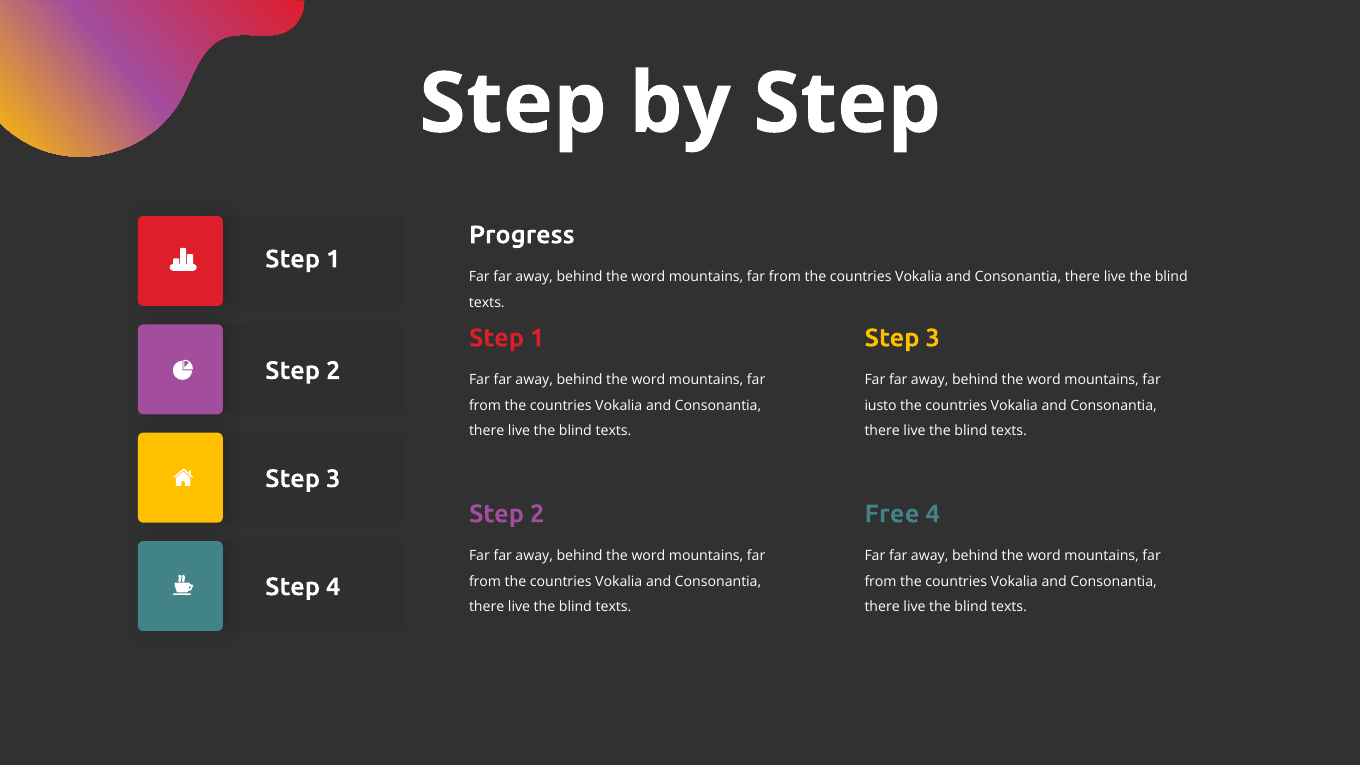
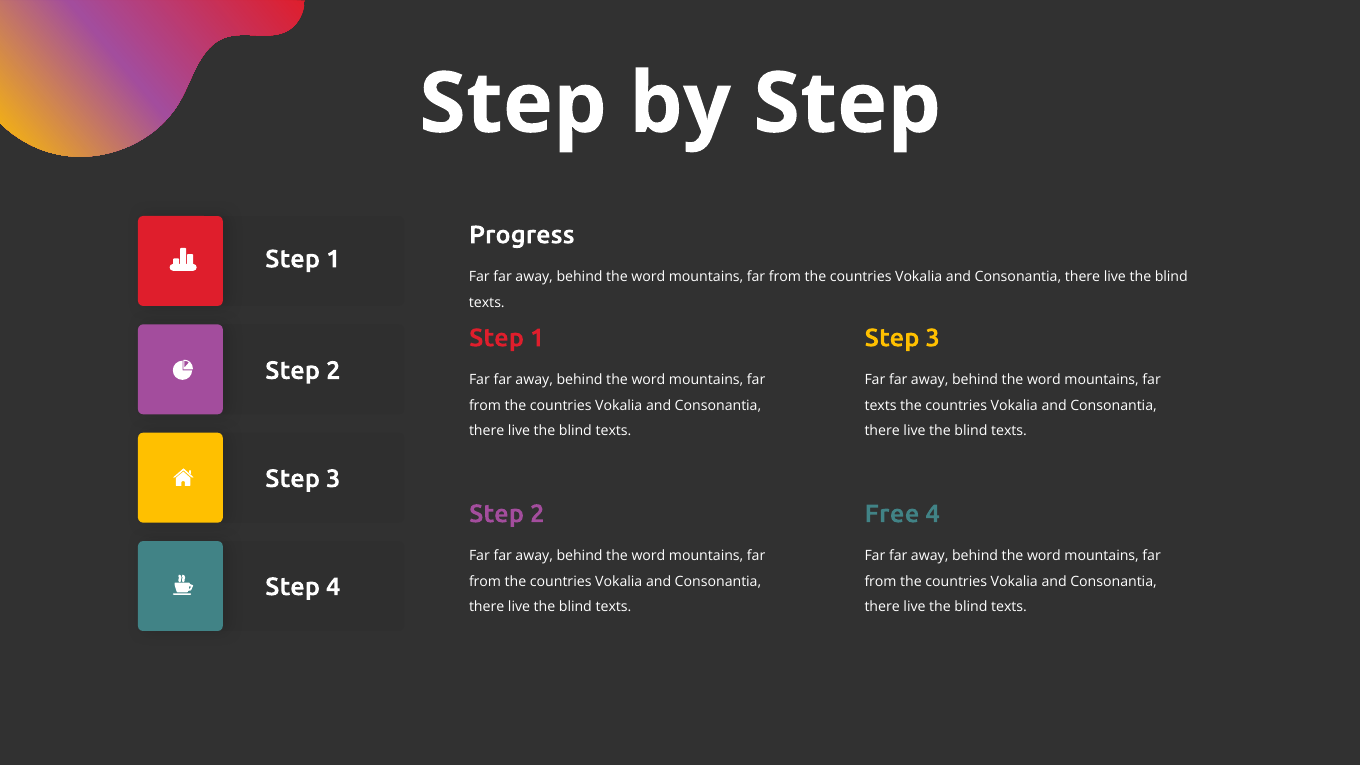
iusto at (881, 406): iusto -> texts
